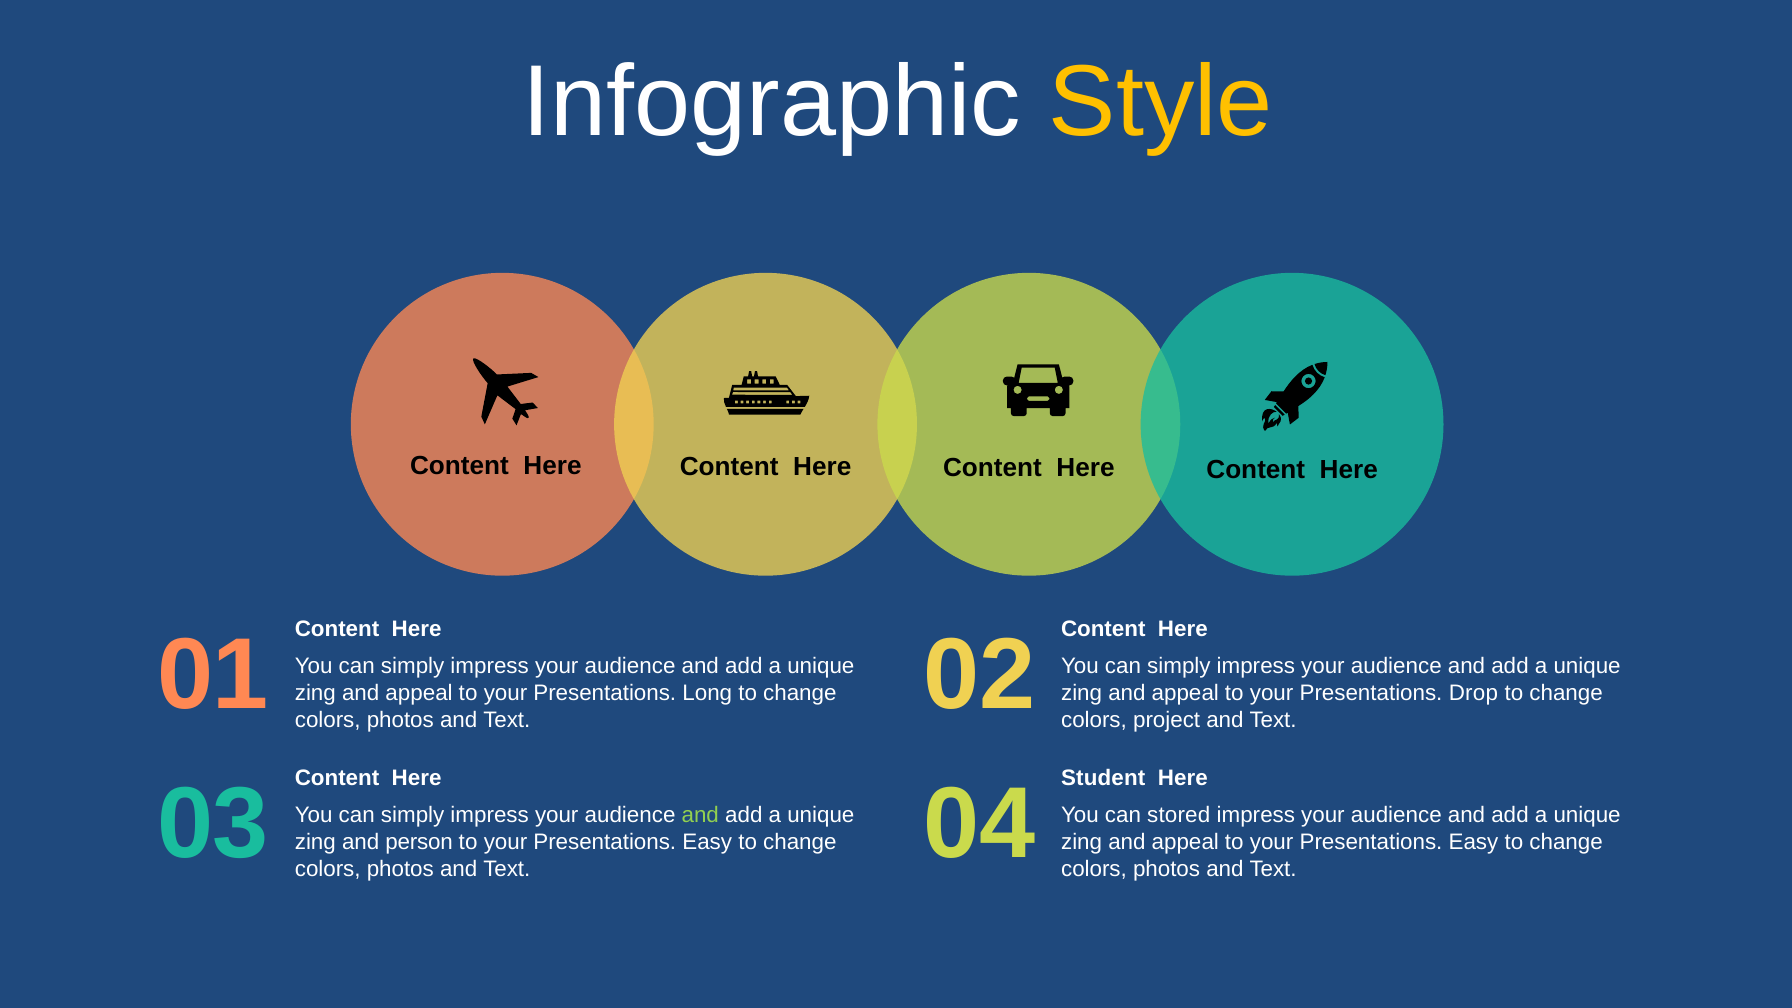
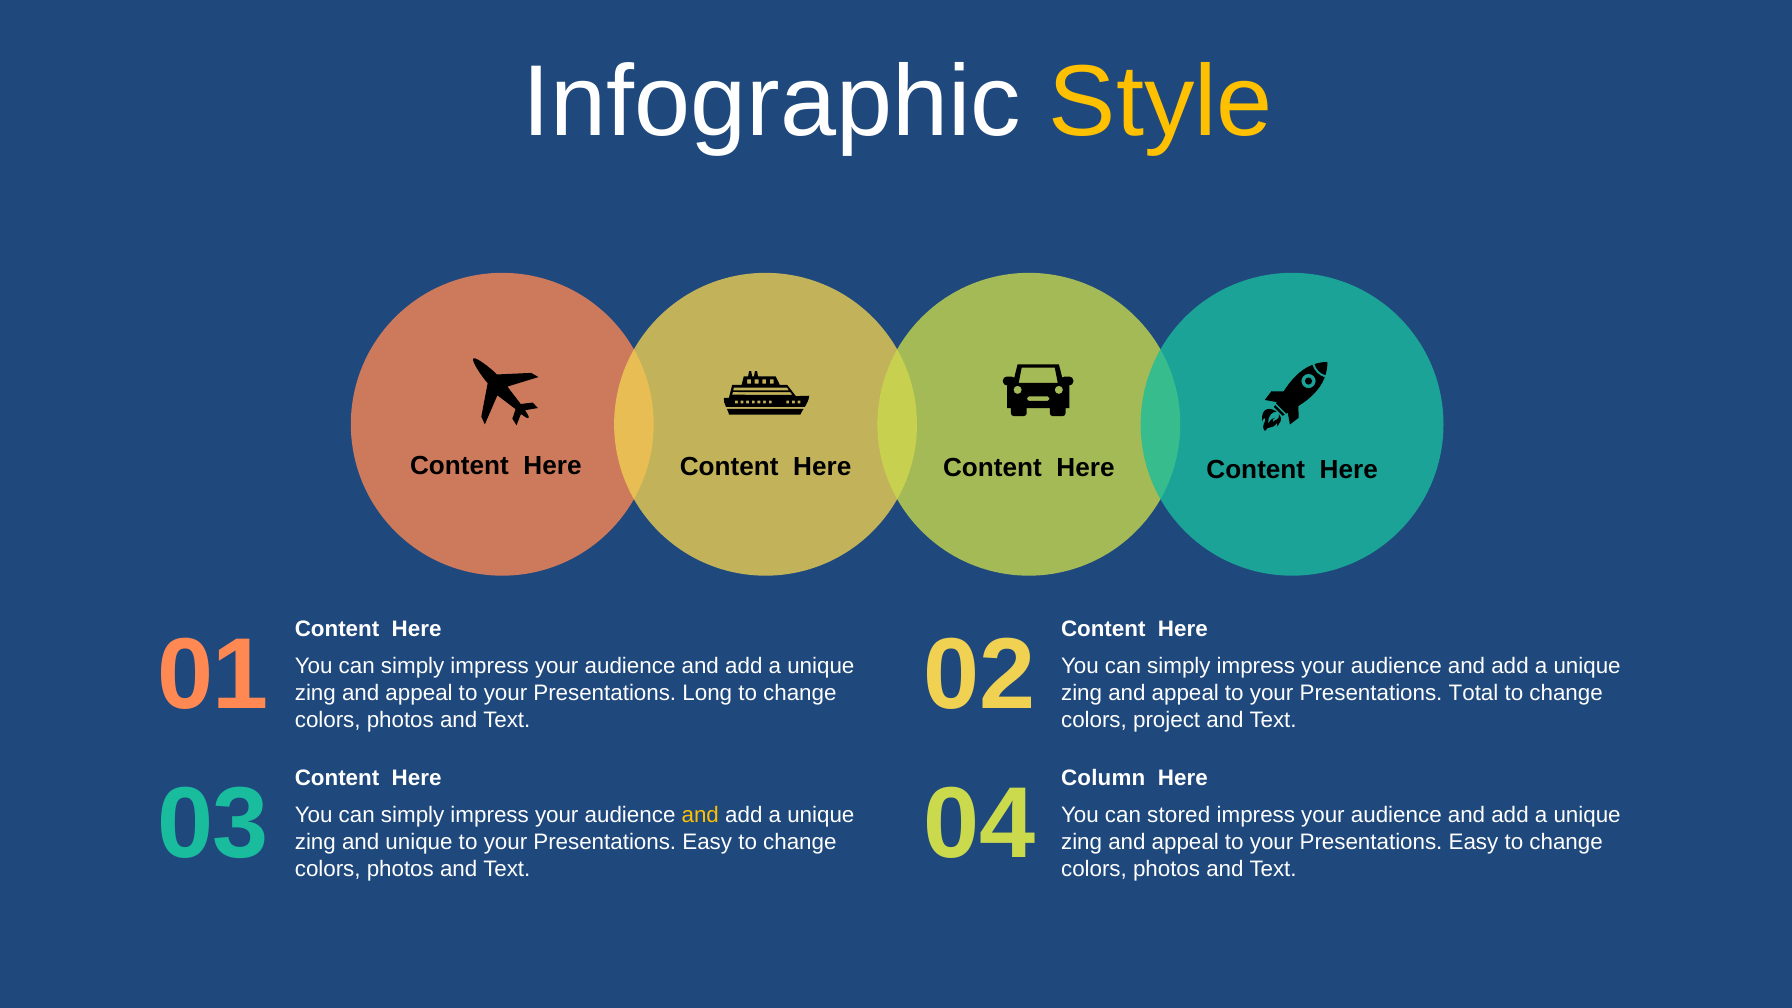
Drop: Drop -> Total
Student: Student -> Column
and at (700, 815) colour: light green -> yellow
and person: person -> unique
